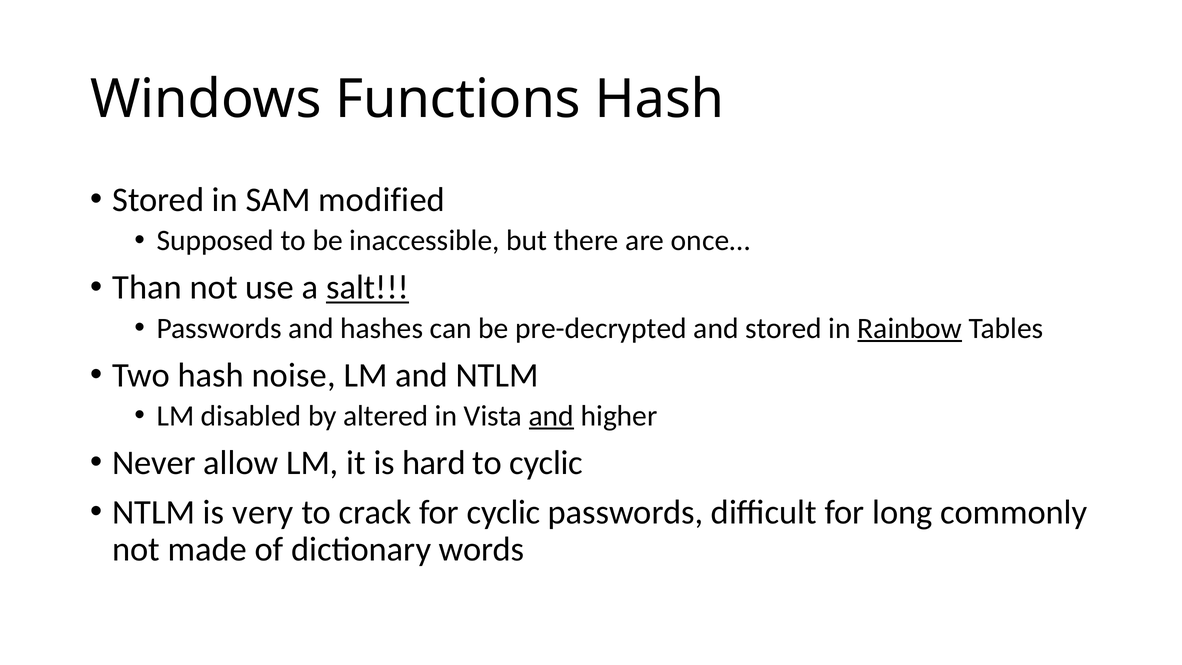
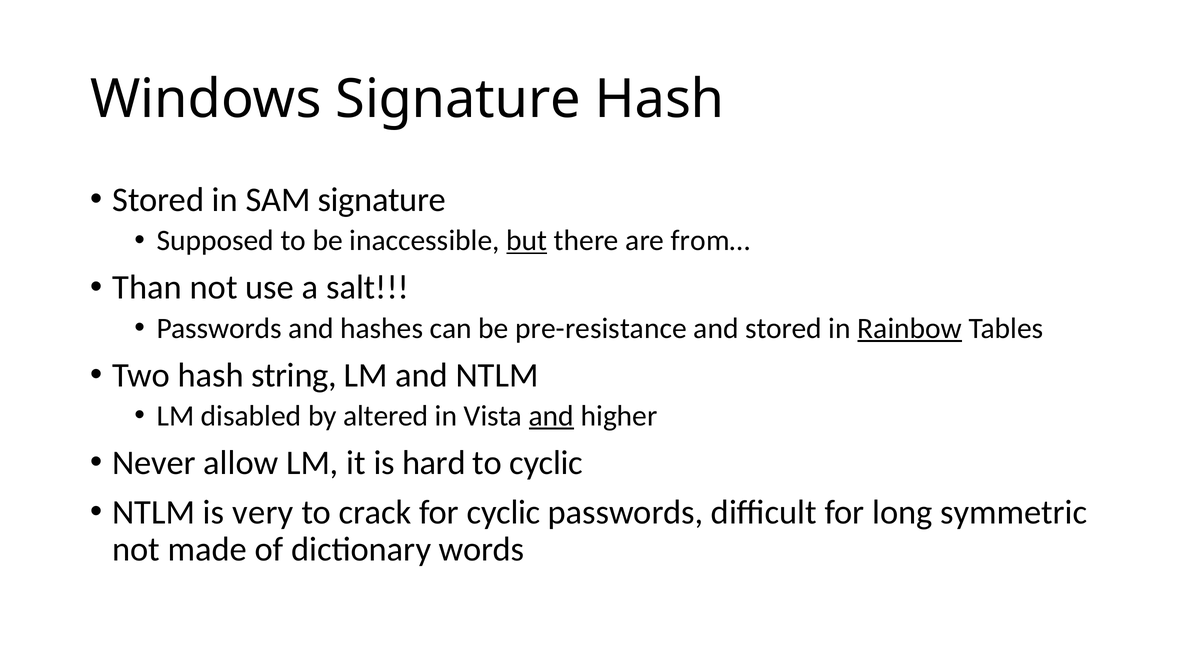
Windows Functions: Functions -> Signature
SAM modified: modified -> signature
but underline: none -> present
once…: once… -> from…
salt underline: present -> none
pre-decrypted: pre-decrypted -> pre-resistance
noise: noise -> string
commonly: commonly -> symmetric
